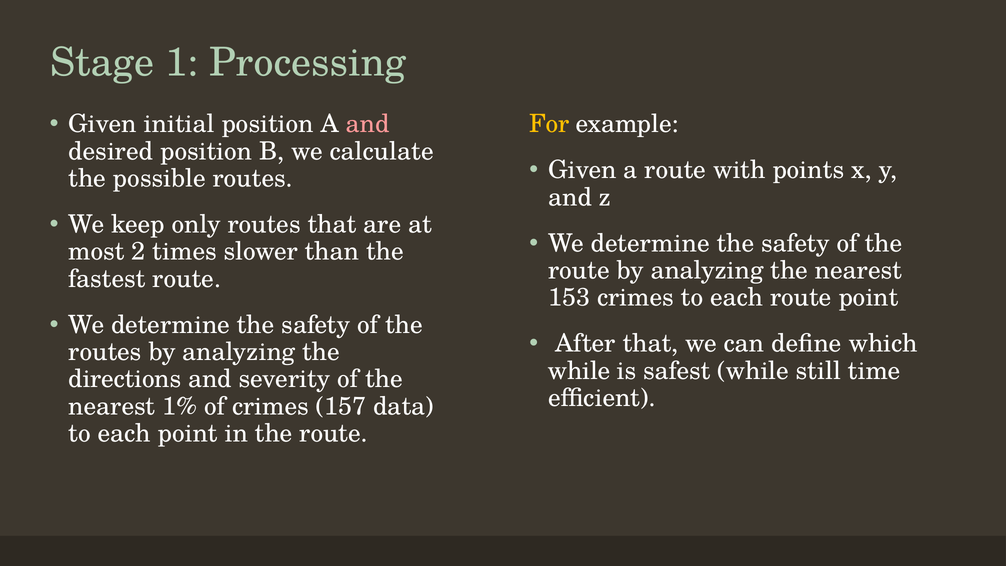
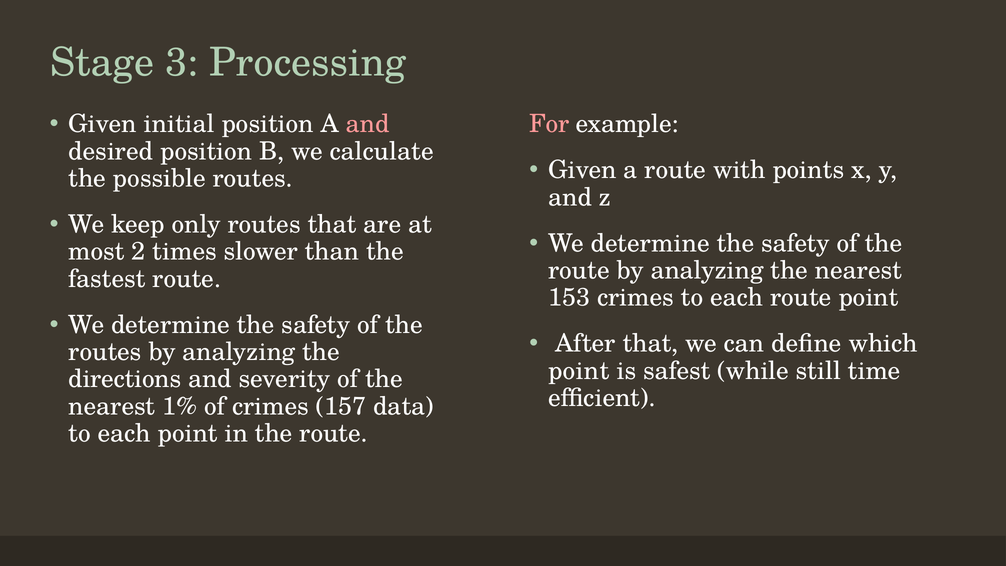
1: 1 -> 3
For colour: yellow -> pink
while at (579, 371): while -> point
